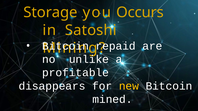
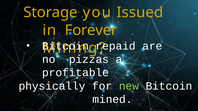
Occurs: Occurs -> Issued
Satoshi: Satoshi -> Forever
unlike: unlike -> pizzas
disappears: disappears -> physically
new colour: yellow -> light green
